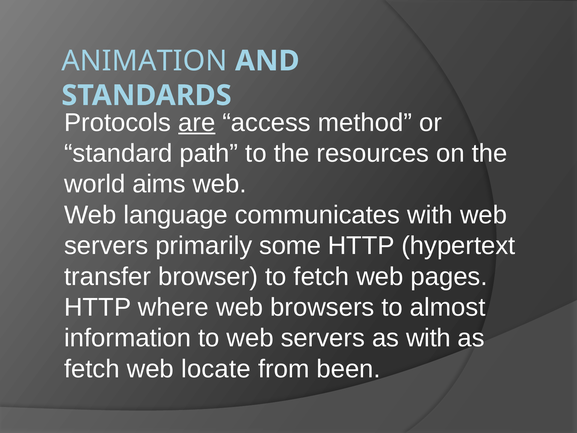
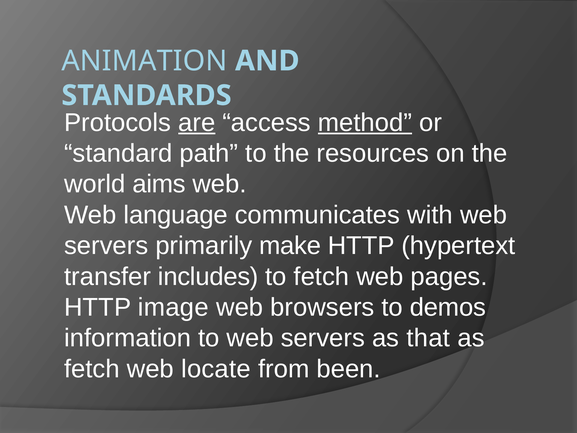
method underline: none -> present
some: some -> make
browser: browser -> includes
where: where -> image
almost: almost -> demos
as with: with -> that
